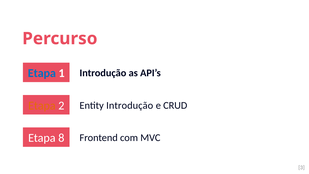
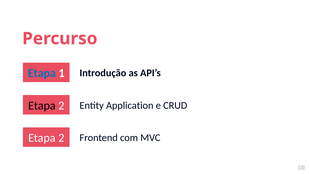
Etapa at (42, 105) colour: orange -> black
Entity Introdução: Introdução -> Application
8 at (61, 138): 8 -> 2
